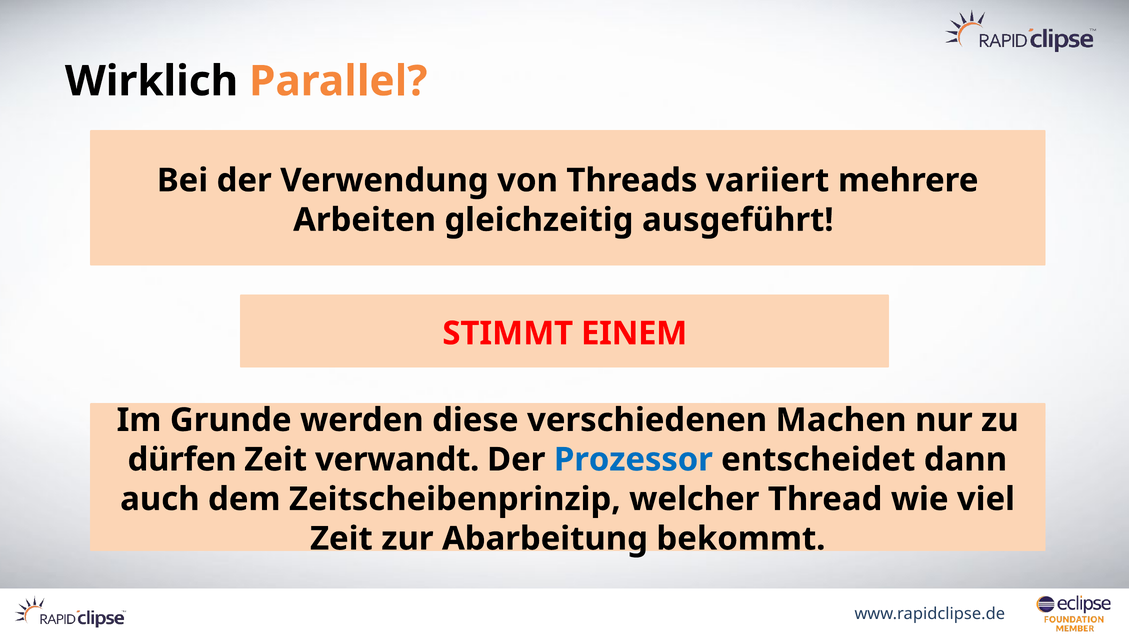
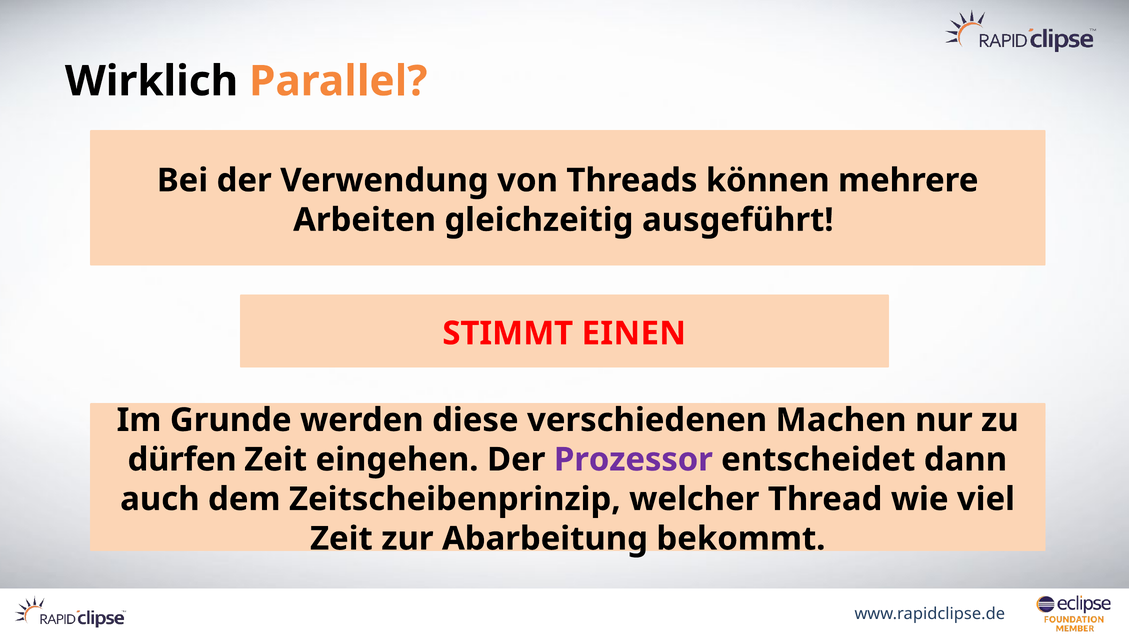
variiert: variiert -> können
EINEM: EINEM -> EINEN
verwandt: verwandt -> eingehen
Prozessor colour: blue -> purple
